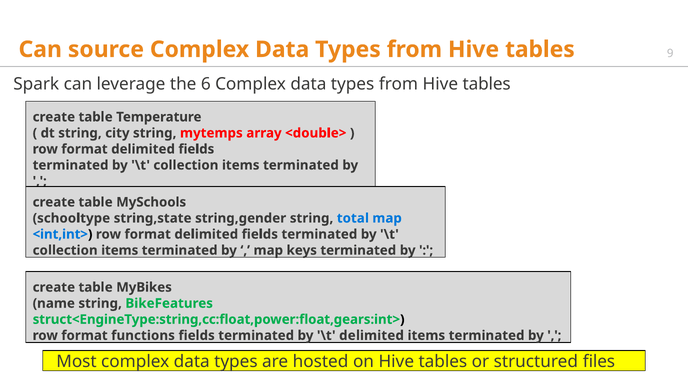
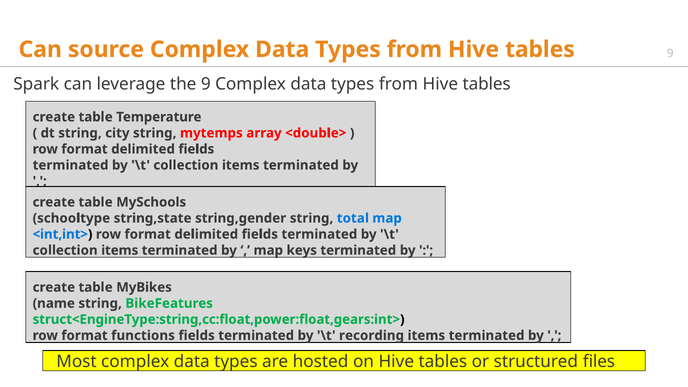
the 6: 6 -> 9
\t delimited: delimited -> recording
